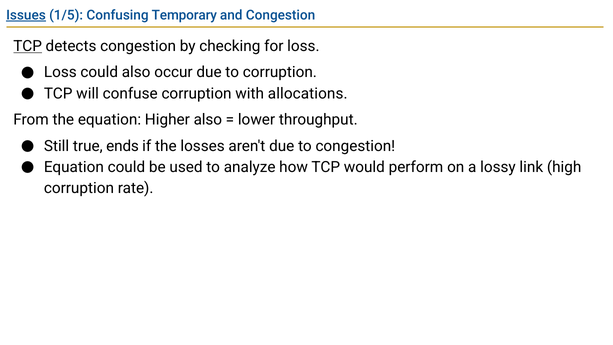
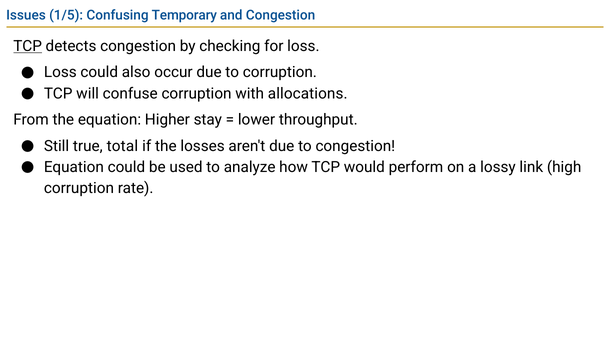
Issues underline: present -> none
Higher also: also -> stay
ends: ends -> total
